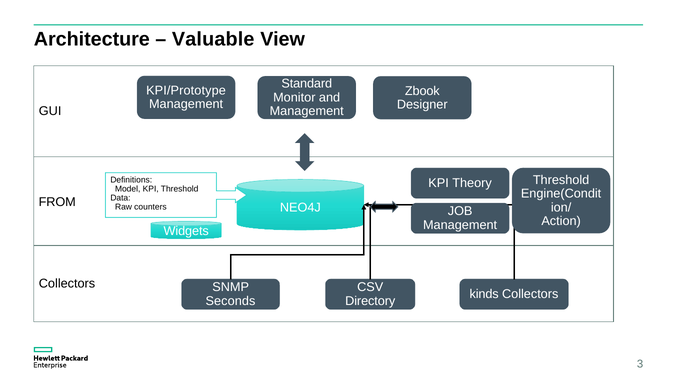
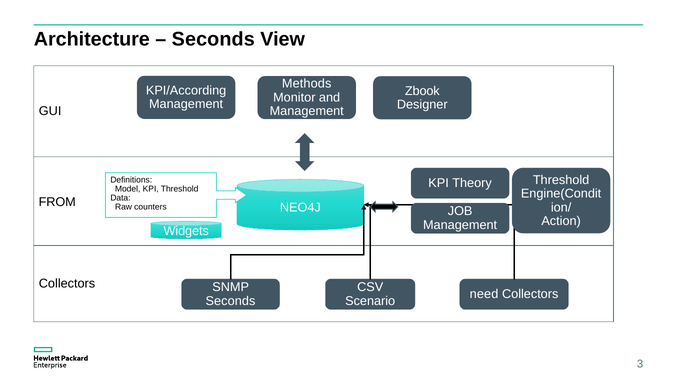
Valuable at (213, 39): Valuable -> Seconds
Standard: Standard -> Methods
KPI/Prototype: KPI/Prototype -> KPI/According
kinds: kinds -> need
Directory: Directory -> Scenario
